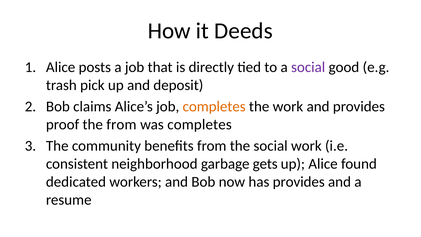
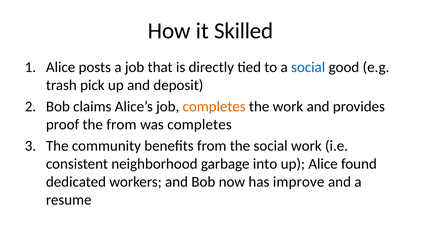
Deeds: Deeds -> Skilled
social at (308, 67) colour: purple -> blue
gets: gets -> into
has provides: provides -> improve
